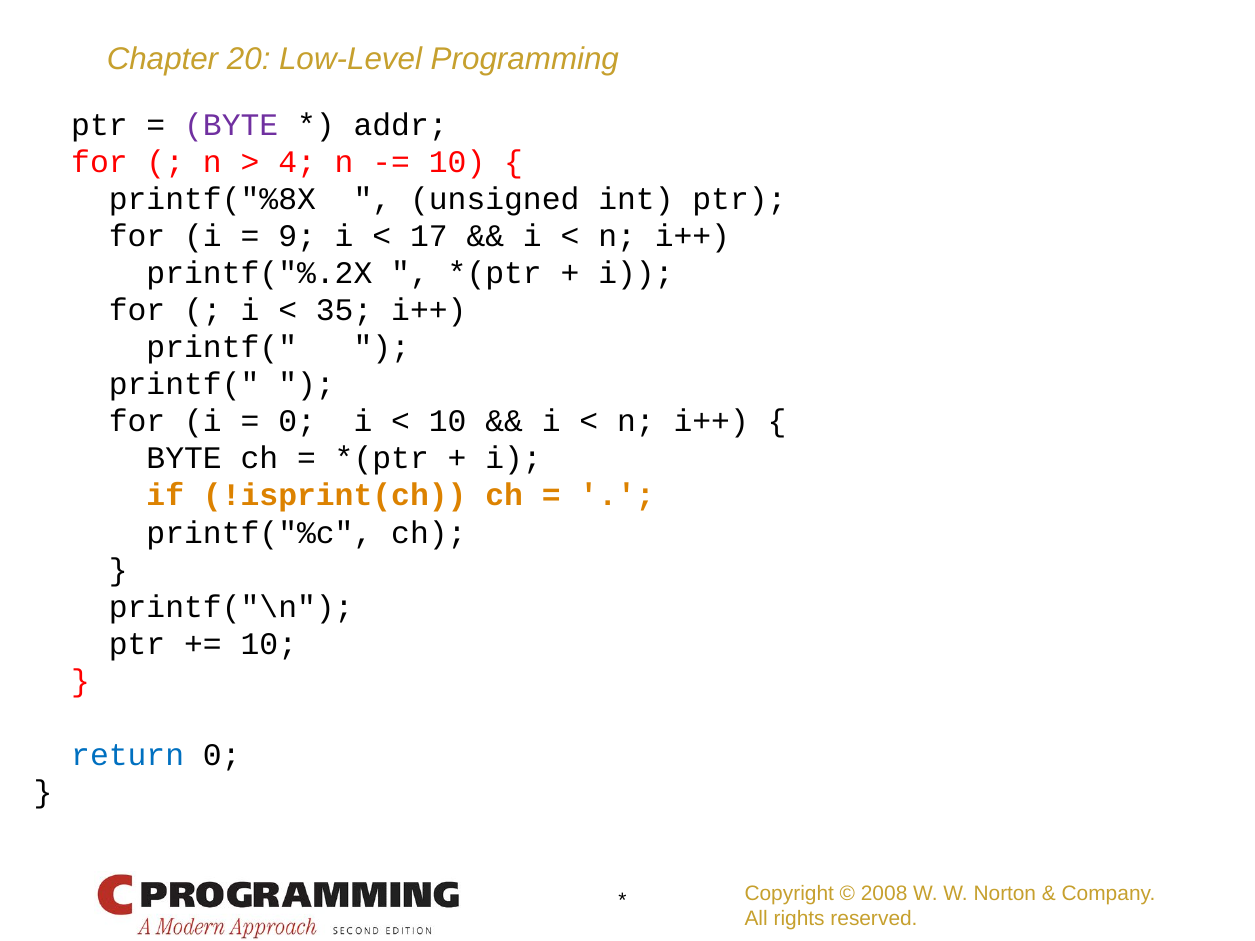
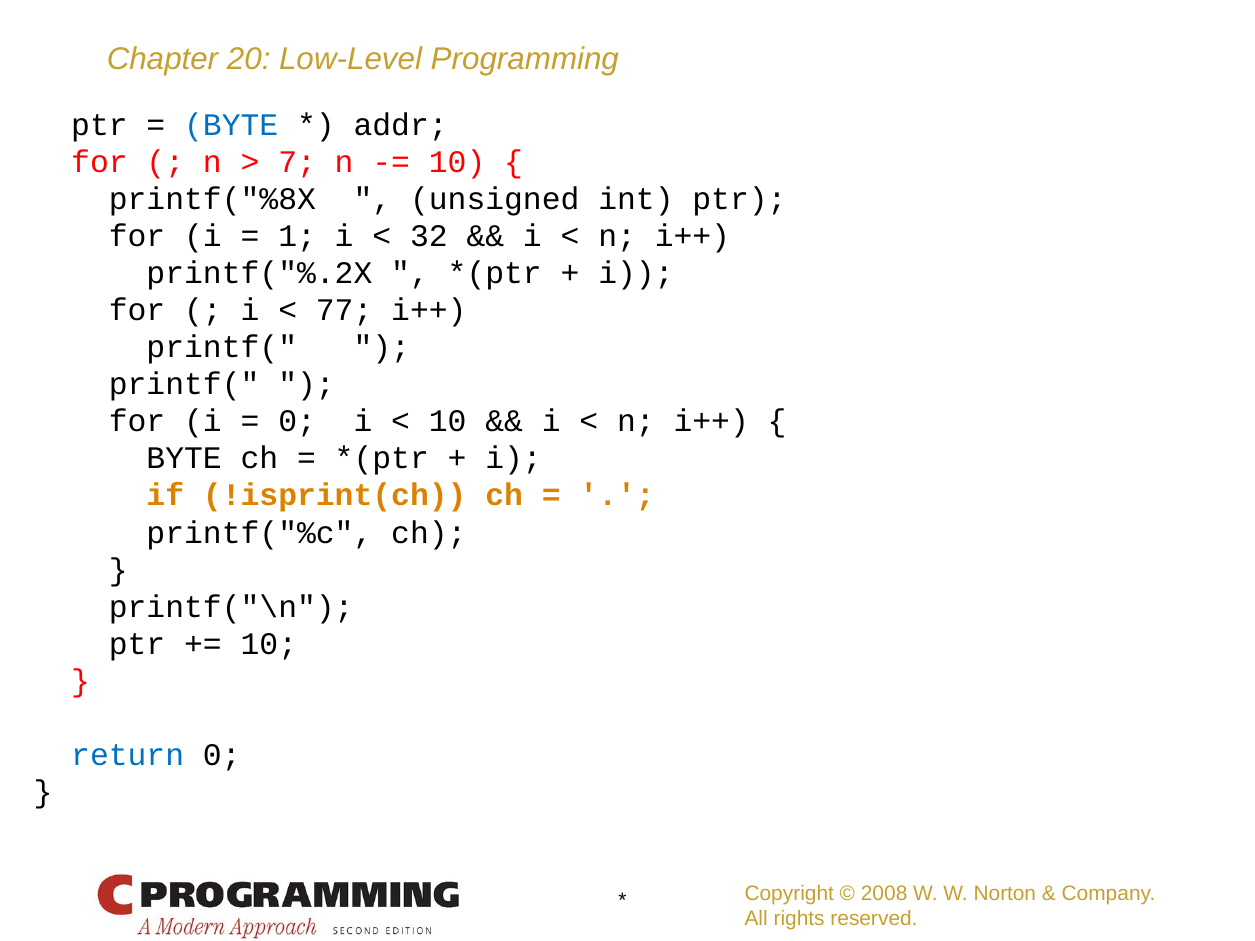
BYTE at (231, 125) colour: purple -> blue
4: 4 -> 7
9: 9 -> 1
17: 17 -> 32
35: 35 -> 77
